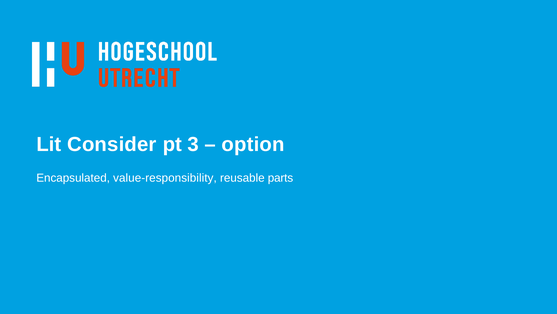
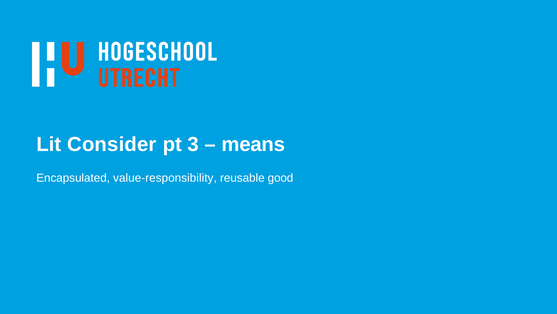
option: option -> means
parts: parts -> good
